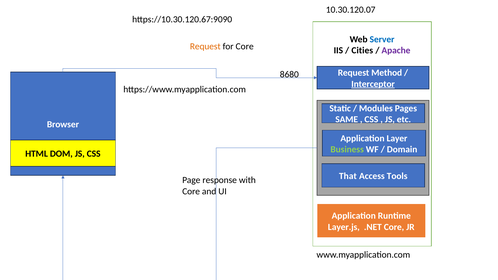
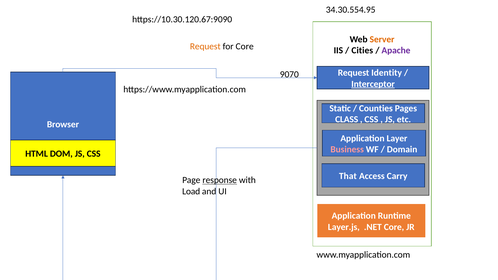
10.30.120.07: 10.30.120.07 -> 34.30.554.95
Server colour: blue -> orange
Method: Method -> Identity
8680: 8680 -> 9070
Modules: Modules -> Counties
SAME: SAME -> CLASS
Business colour: light green -> pink
Tools: Tools -> Carry
response underline: none -> present
Core at (191, 191): Core -> Load
